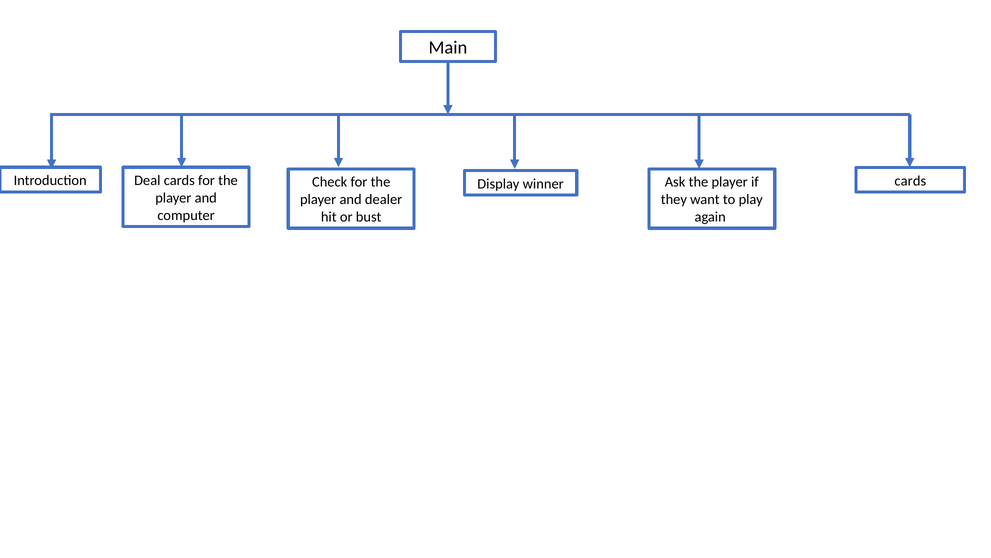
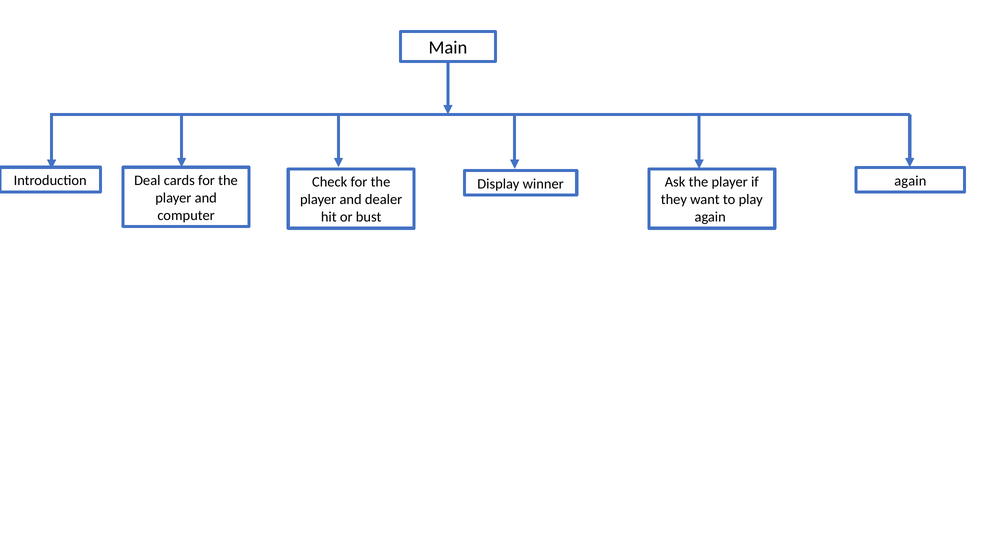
cards at (910, 181): cards -> again
